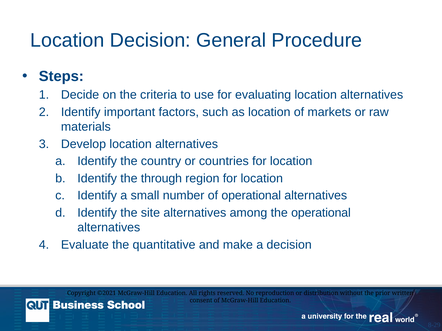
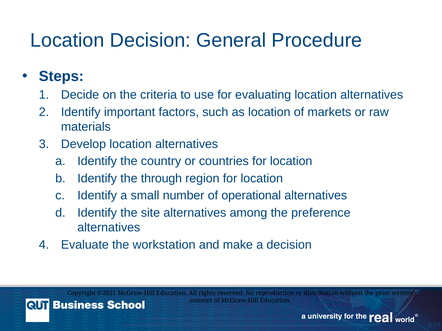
the operational: operational -> preference
quantitative: quantitative -> workstation
